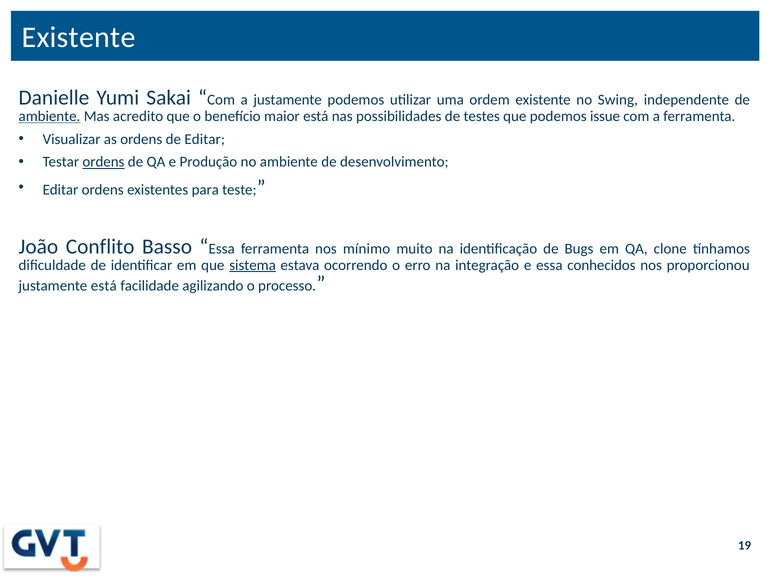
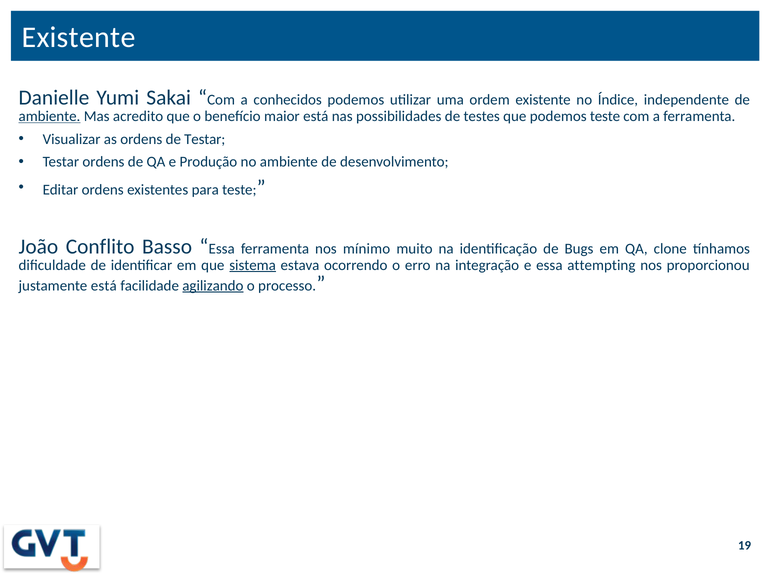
a justamente: justamente -> conhecidos
Swing: Swing -> Índice
podemos issue: issue -> teste
de Editar: Editar -> Testar
ordens at (103, 162) underline: present -> none
conhecidos: conhecidos -> attempting
agilizando underline: none -> present
